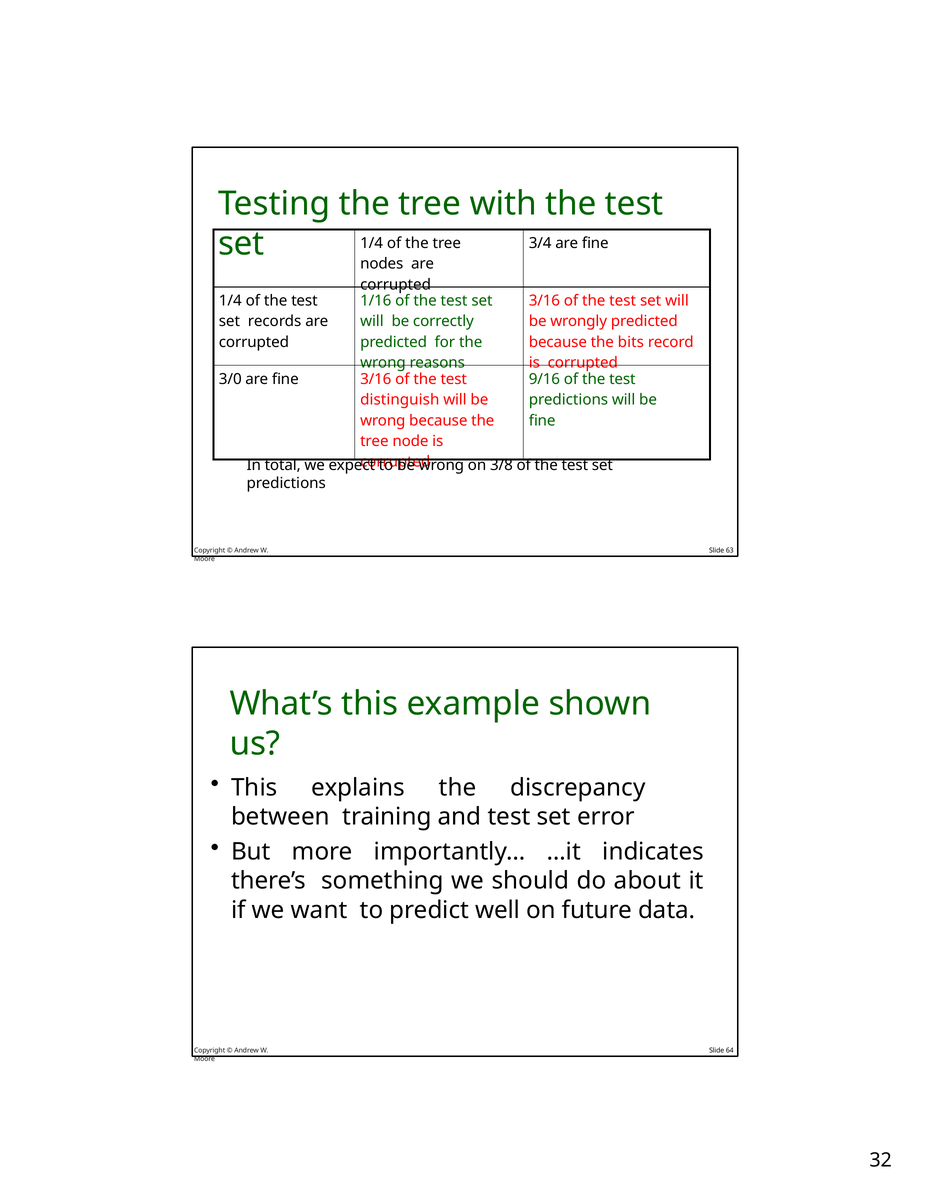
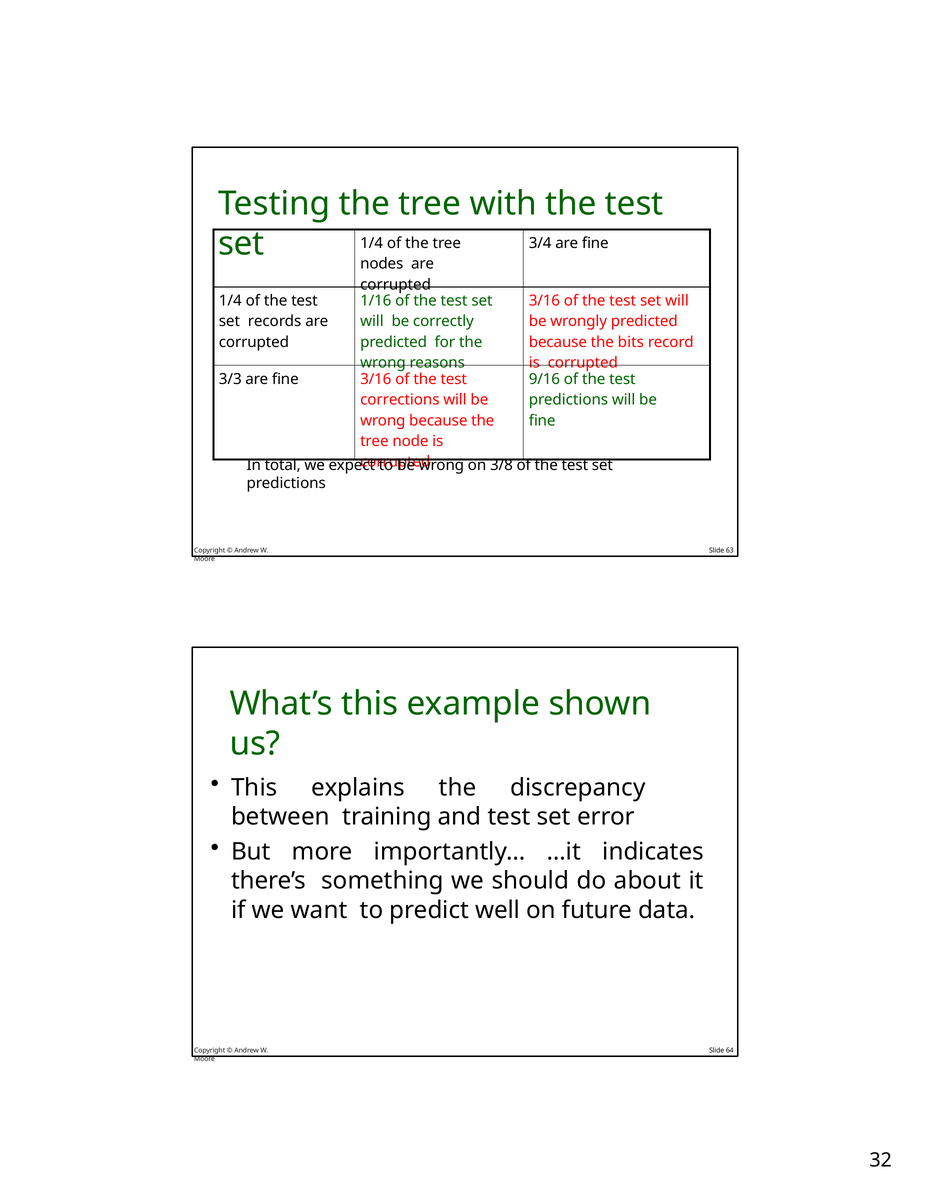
3/0: 3/0 -> 3/3
distinguish: distinguish -> corrections
